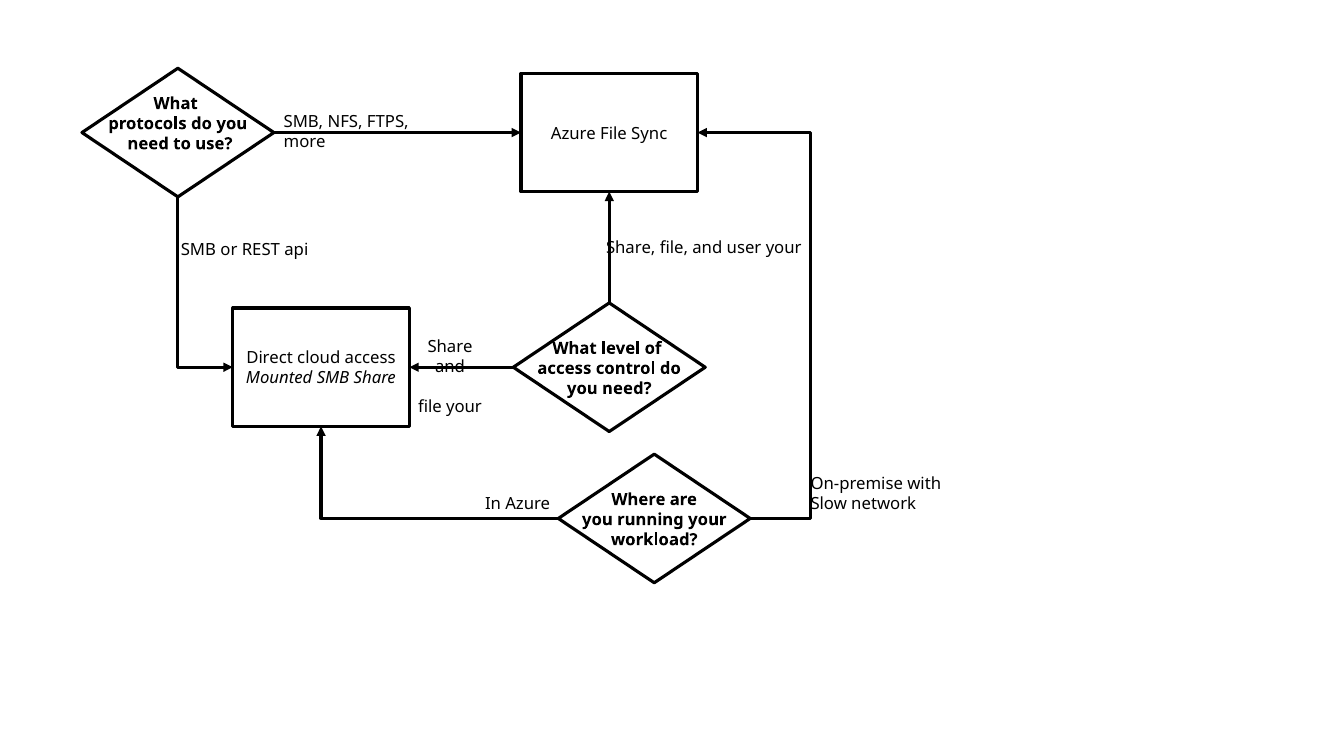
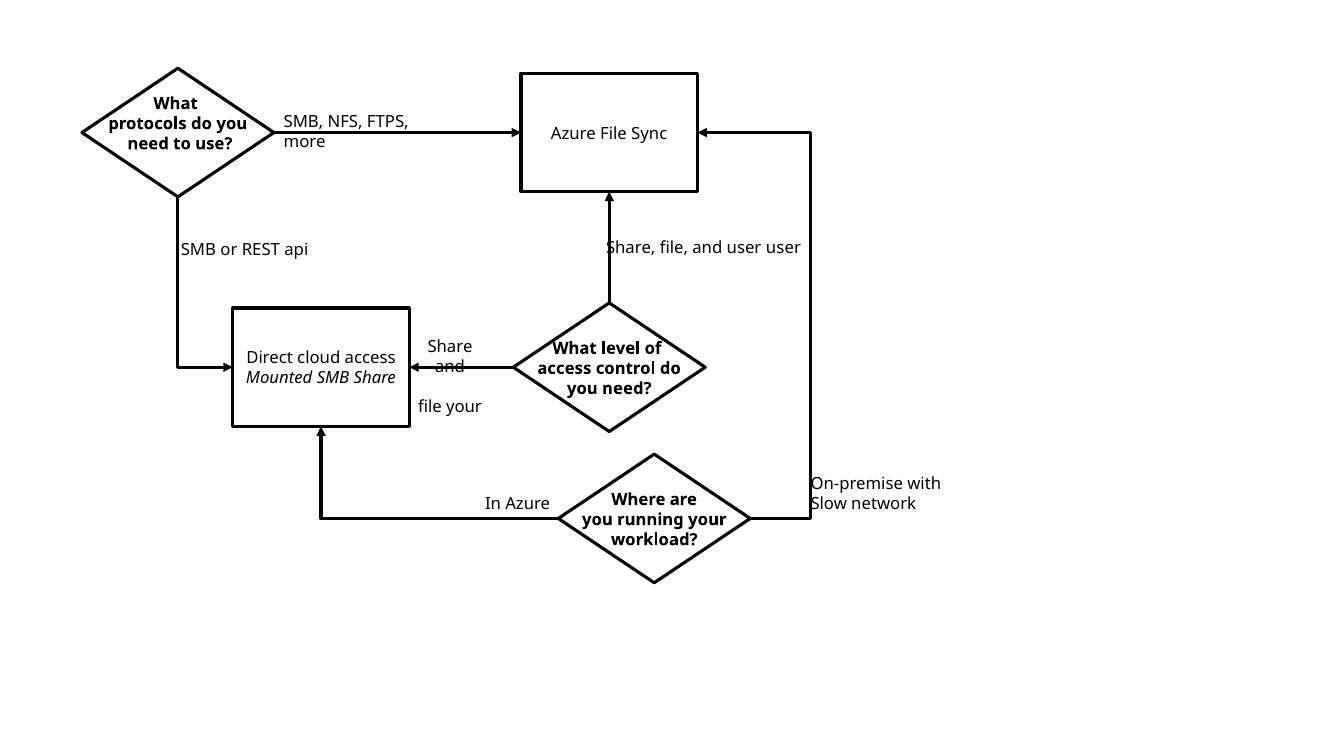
user your: your -> user
